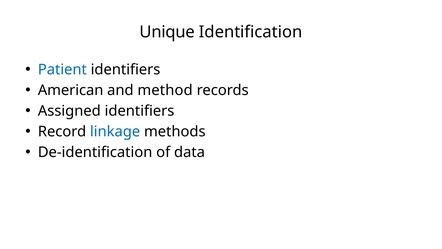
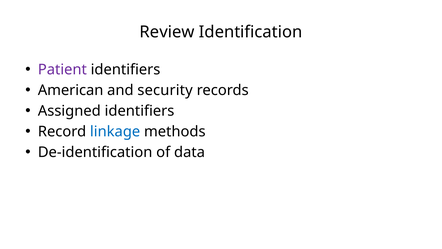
Unique: Unique -> Review
Patient colour: blue -> purple
method: method -> security
